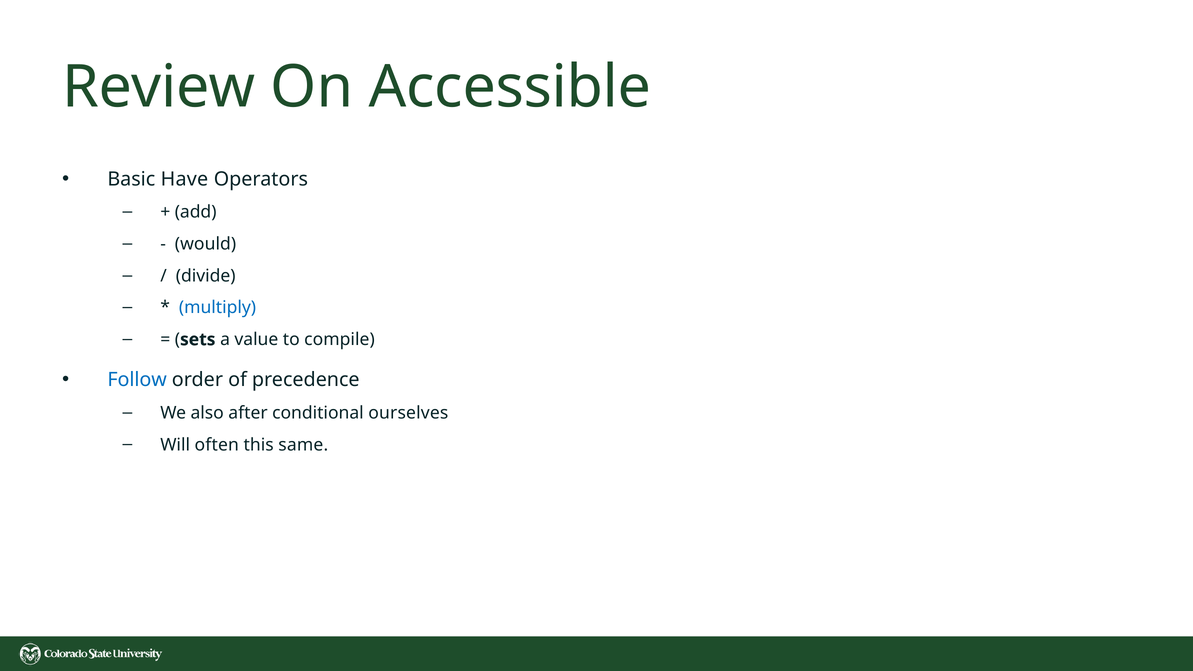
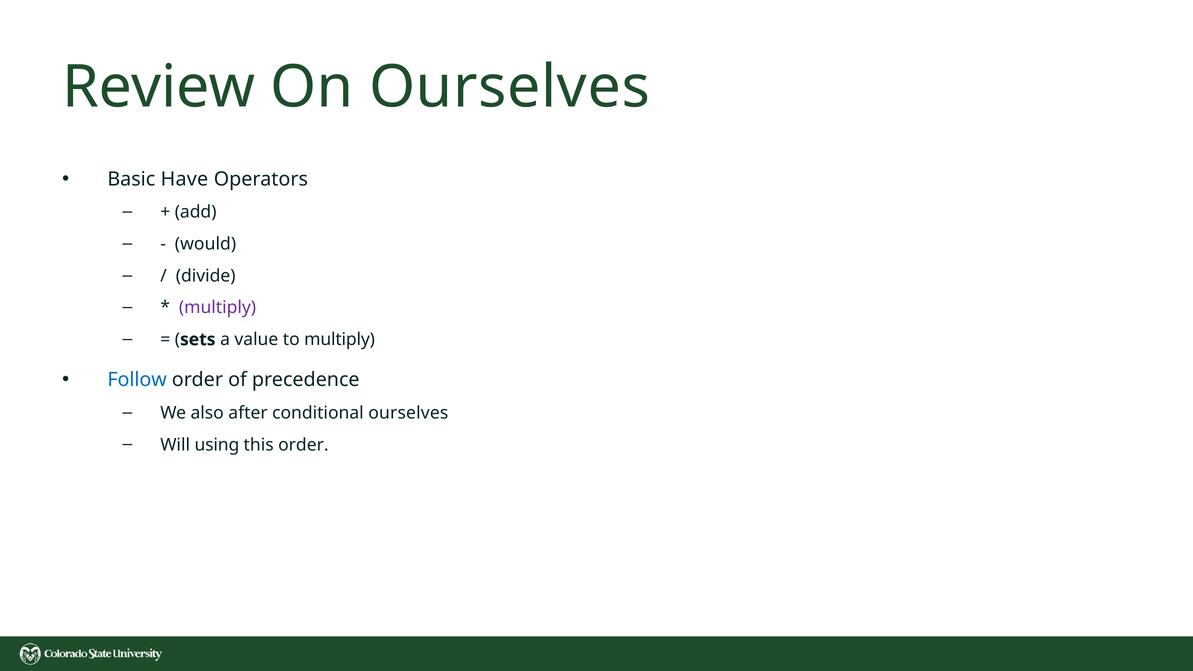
On Accessible: Accessible -> Ourselves
multiply at (218, 308) colour: blue -> purple
to compile: compile -> multiply
often: often -> using
this same: same -> order
